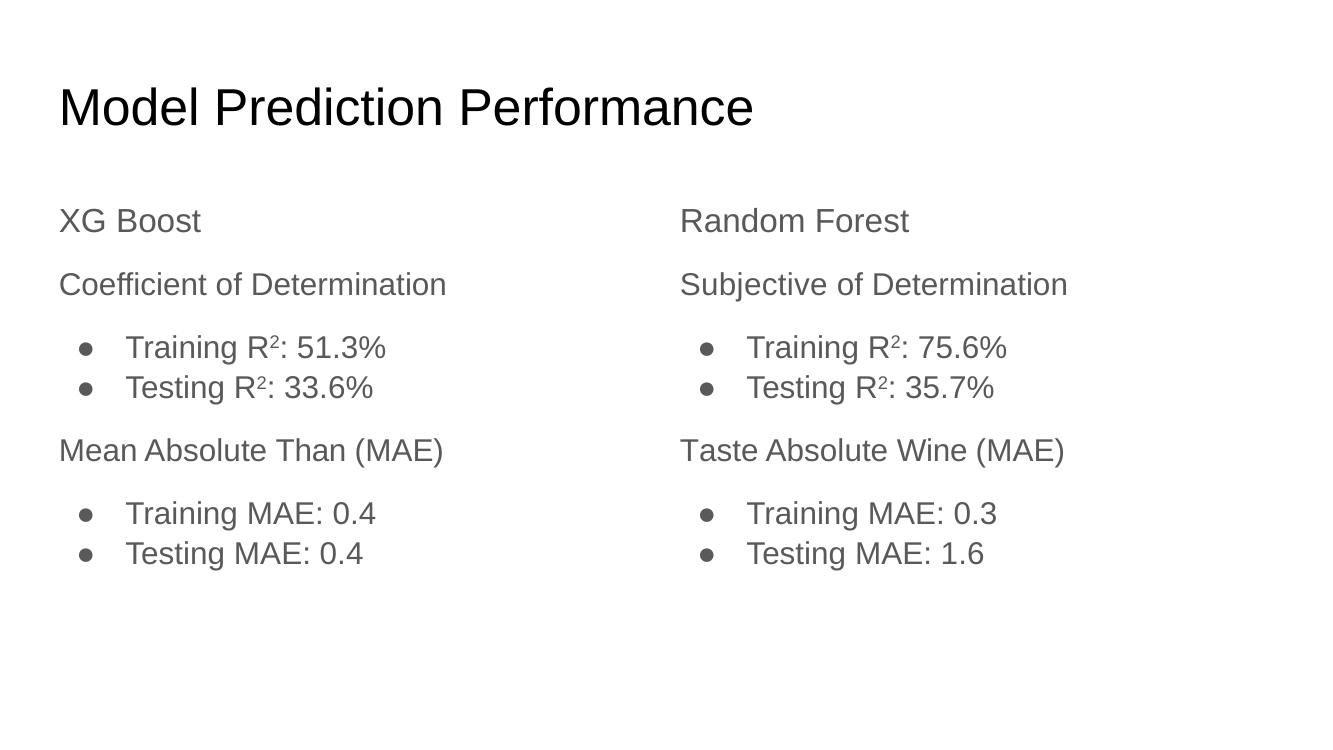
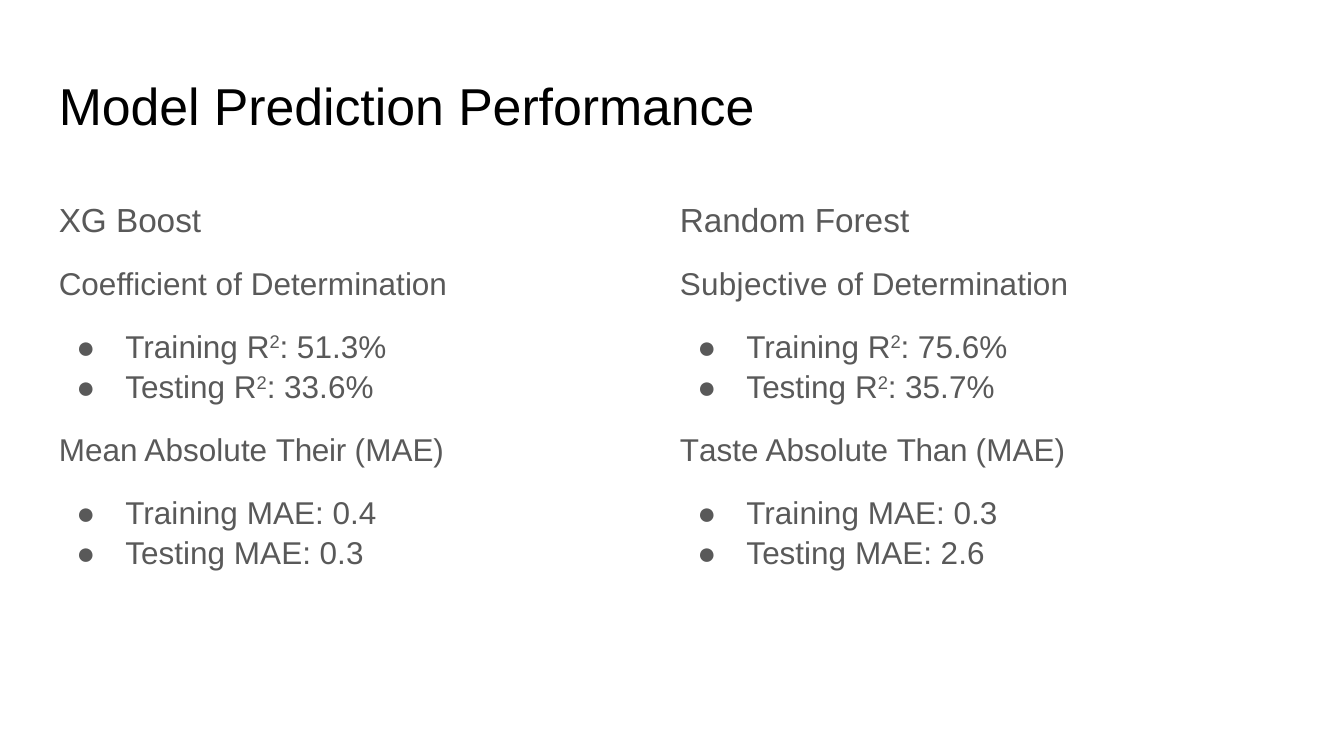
Than: Than -> Their
Wine: Wine -> Than
Testing MAE 0.4: 0.4 -> 0.3
1.6: 1.6 -> 2.6
